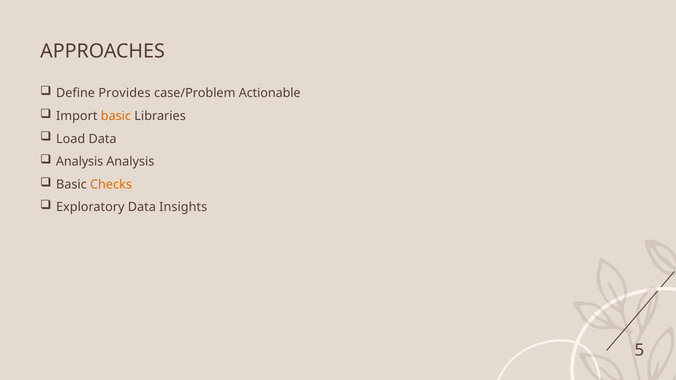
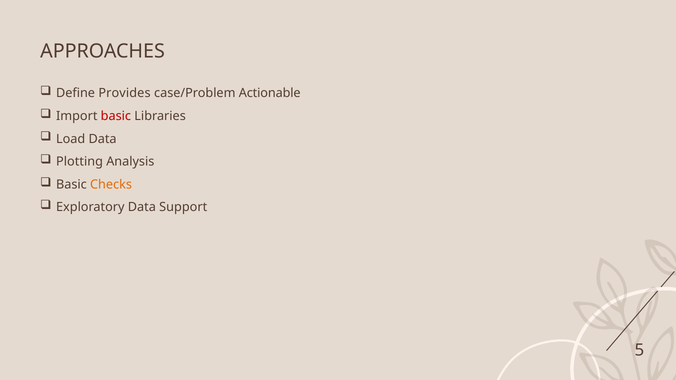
basic at (116, 116) colour: orange -> red
Analysis at (80, 162): Analysis -> Plotting
Insights: Insights -> Support
